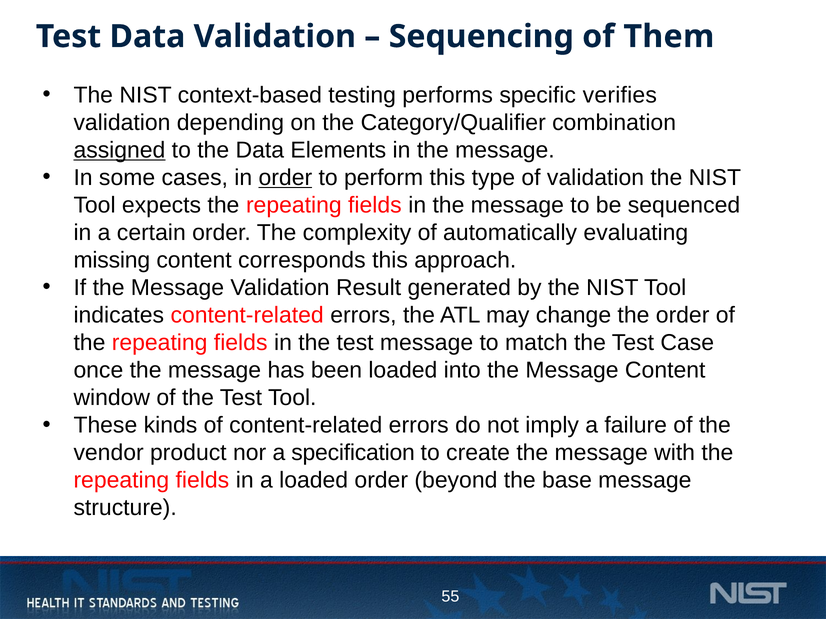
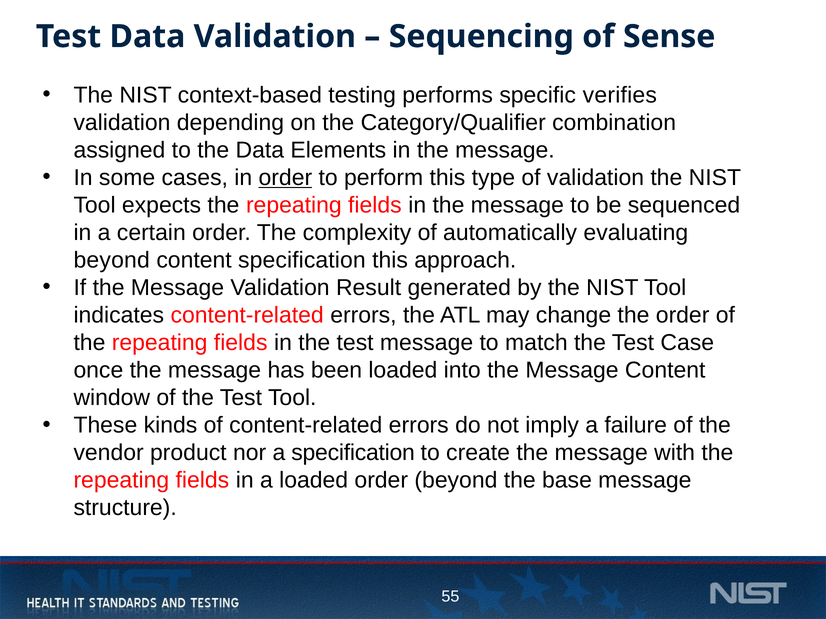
Them: Them -> Sense
assigned underline: present -> none
missing at (112, 260): missing -> beyond
content corresponds: corresponds -> specification
